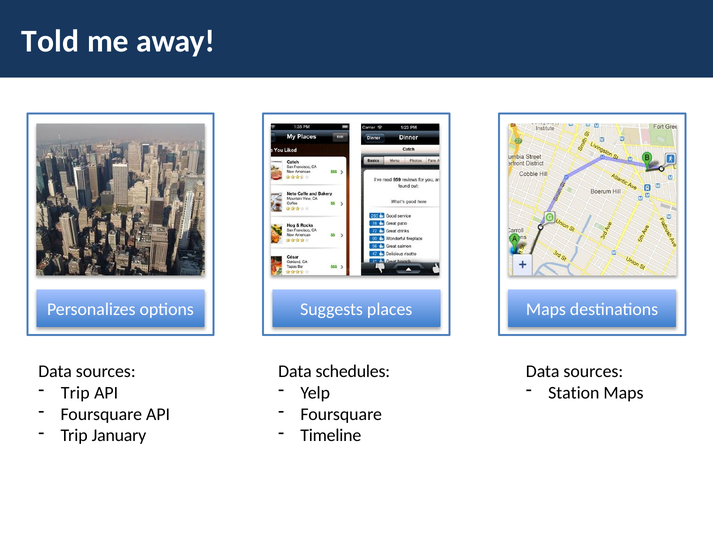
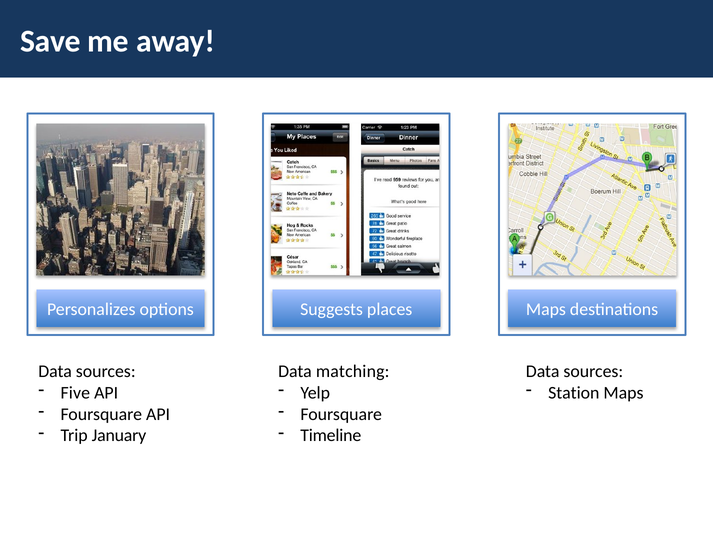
Told: Told -> Save
schedules: schedules -> matching
Trip at (75, 393): Trip -> Five
